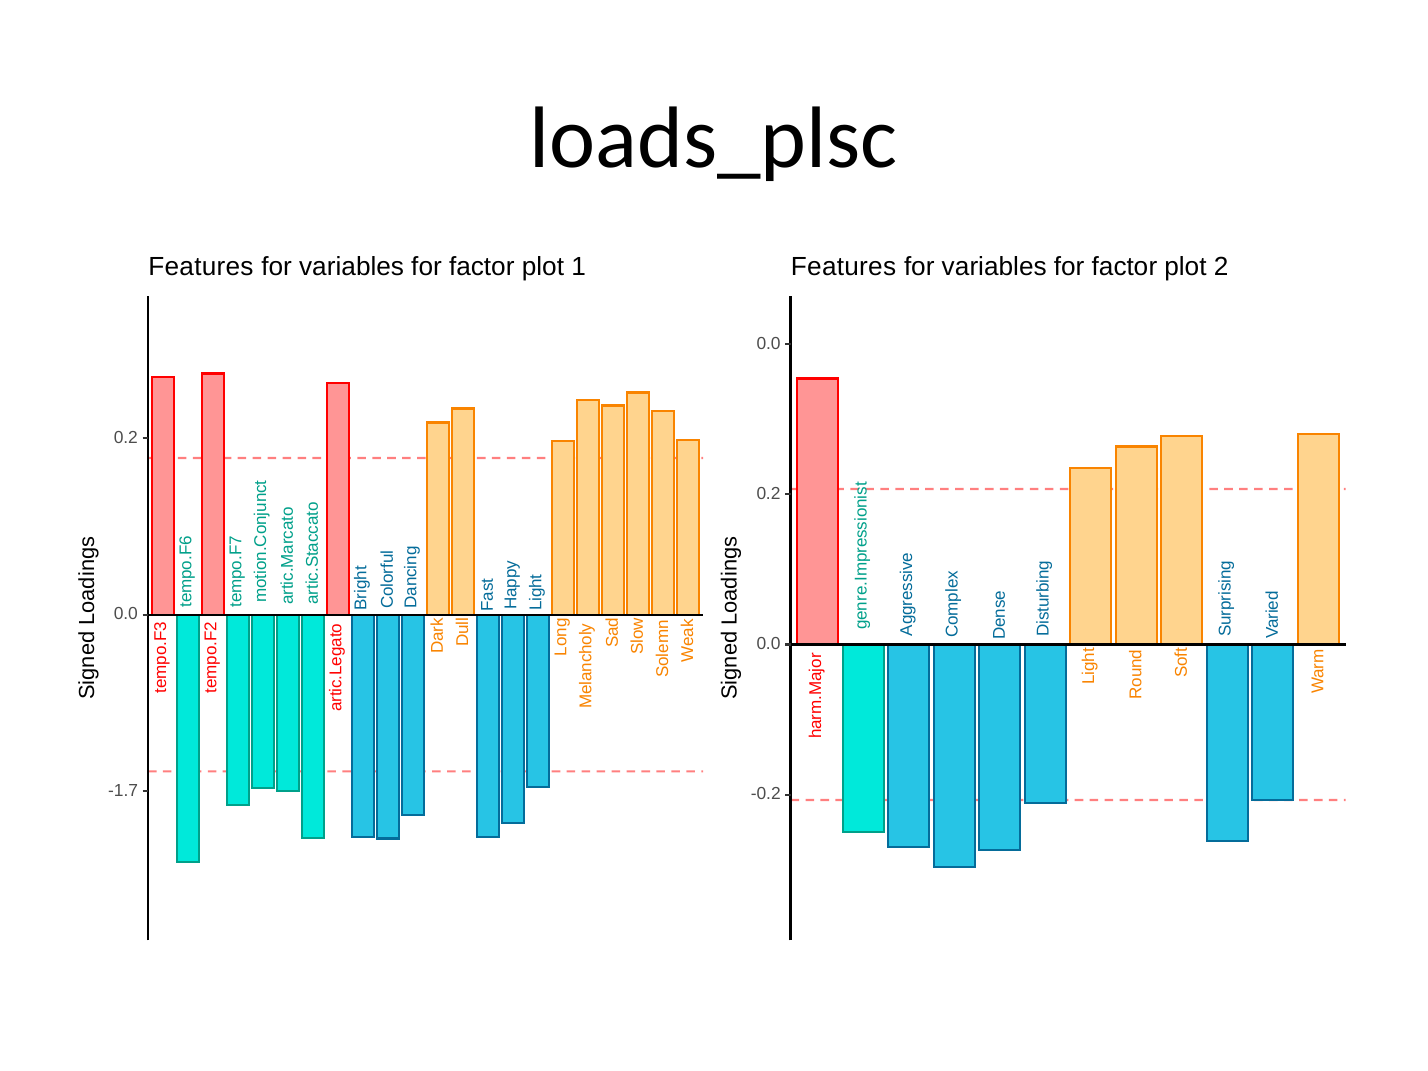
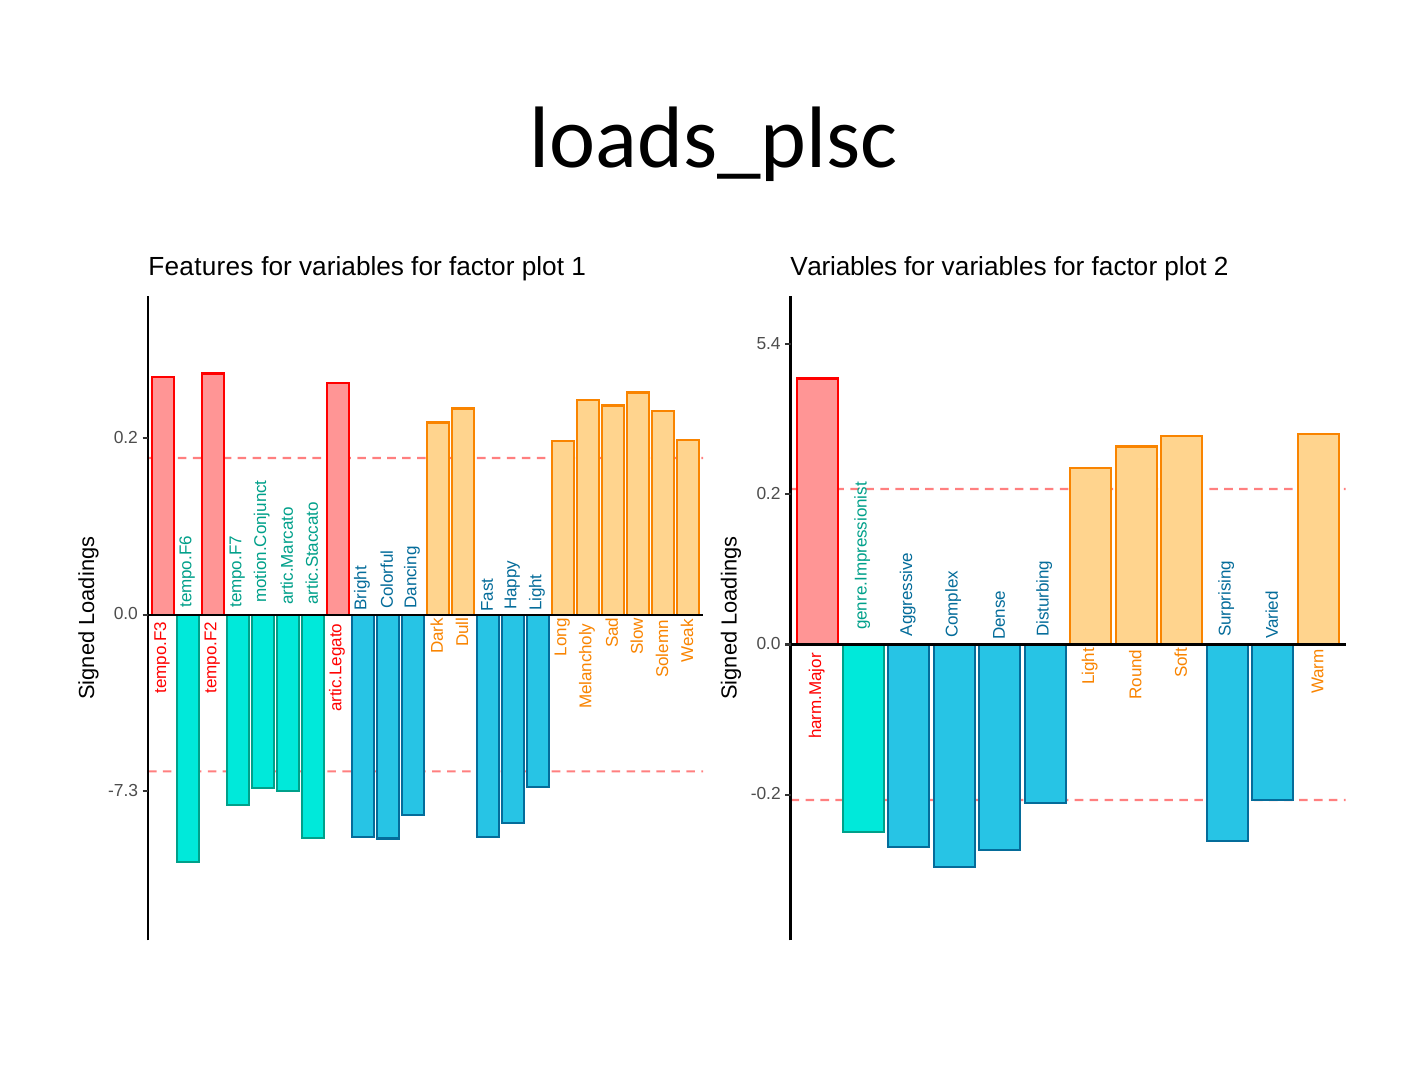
Features at (844, 266): Features -> Variables
0.0 at (769, 343): 0.0 -> 5.4
-1.7: -1.7 -> -7.3
